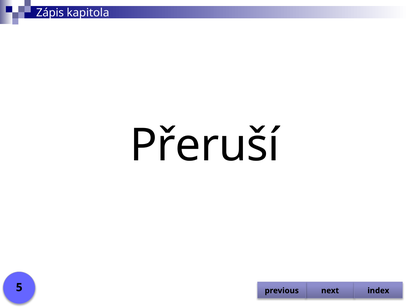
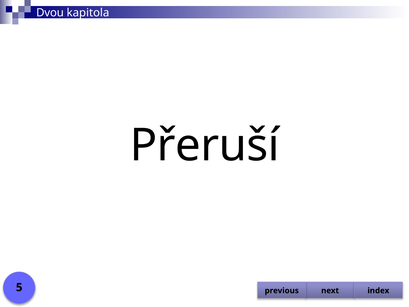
Zápis: Zápis -> Dvou
